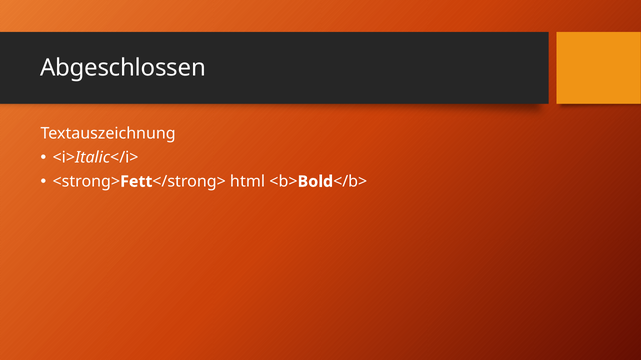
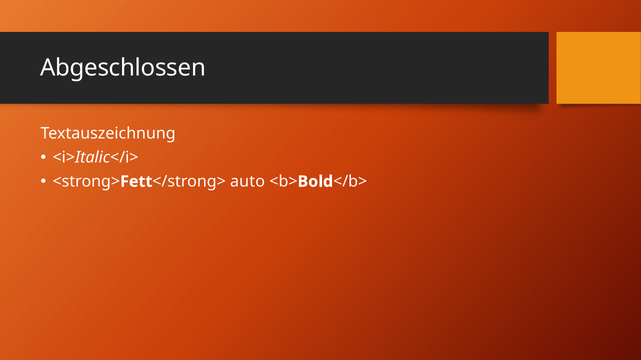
html: html -> auto
